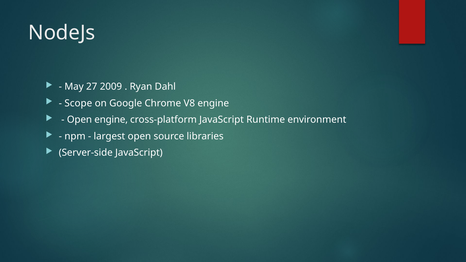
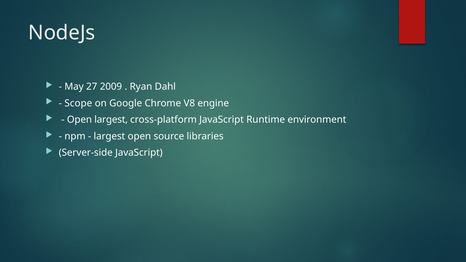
Open engine: engine -> largest
